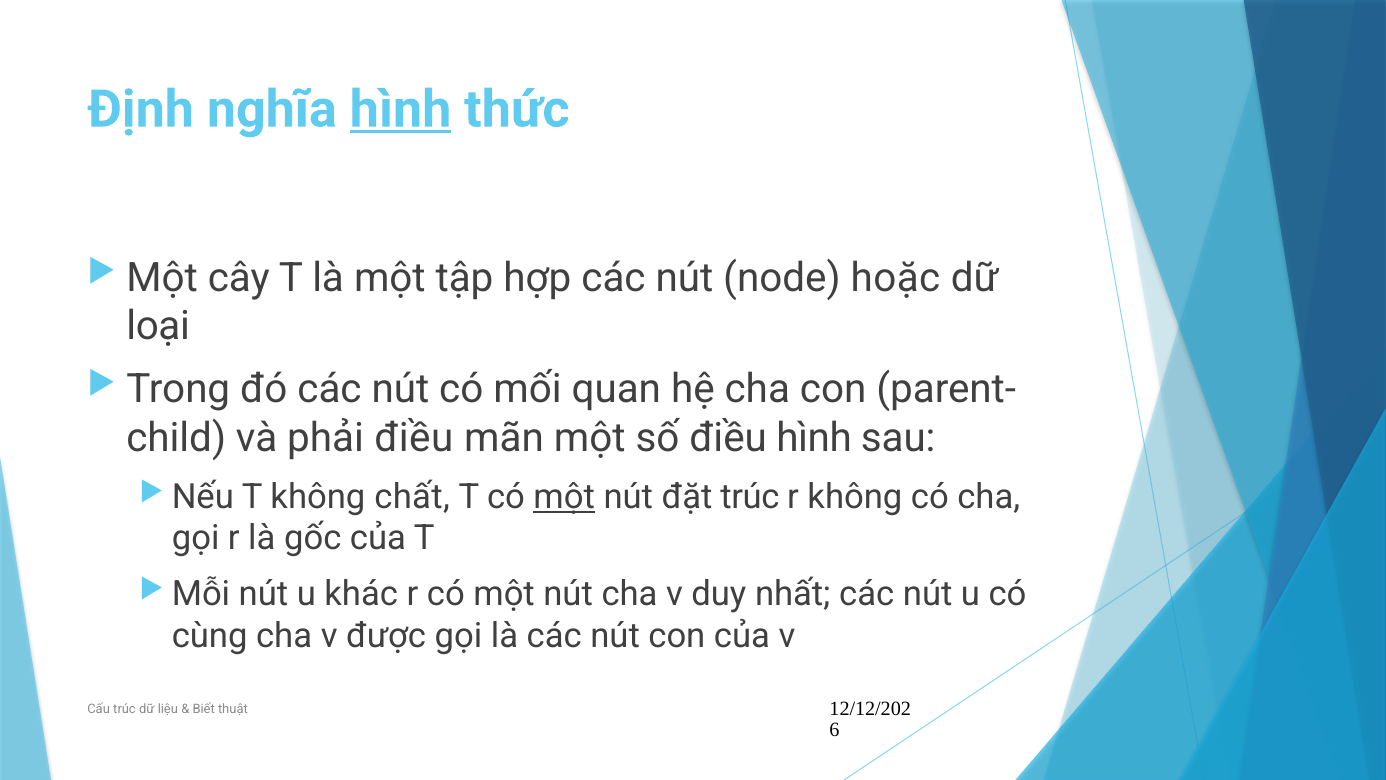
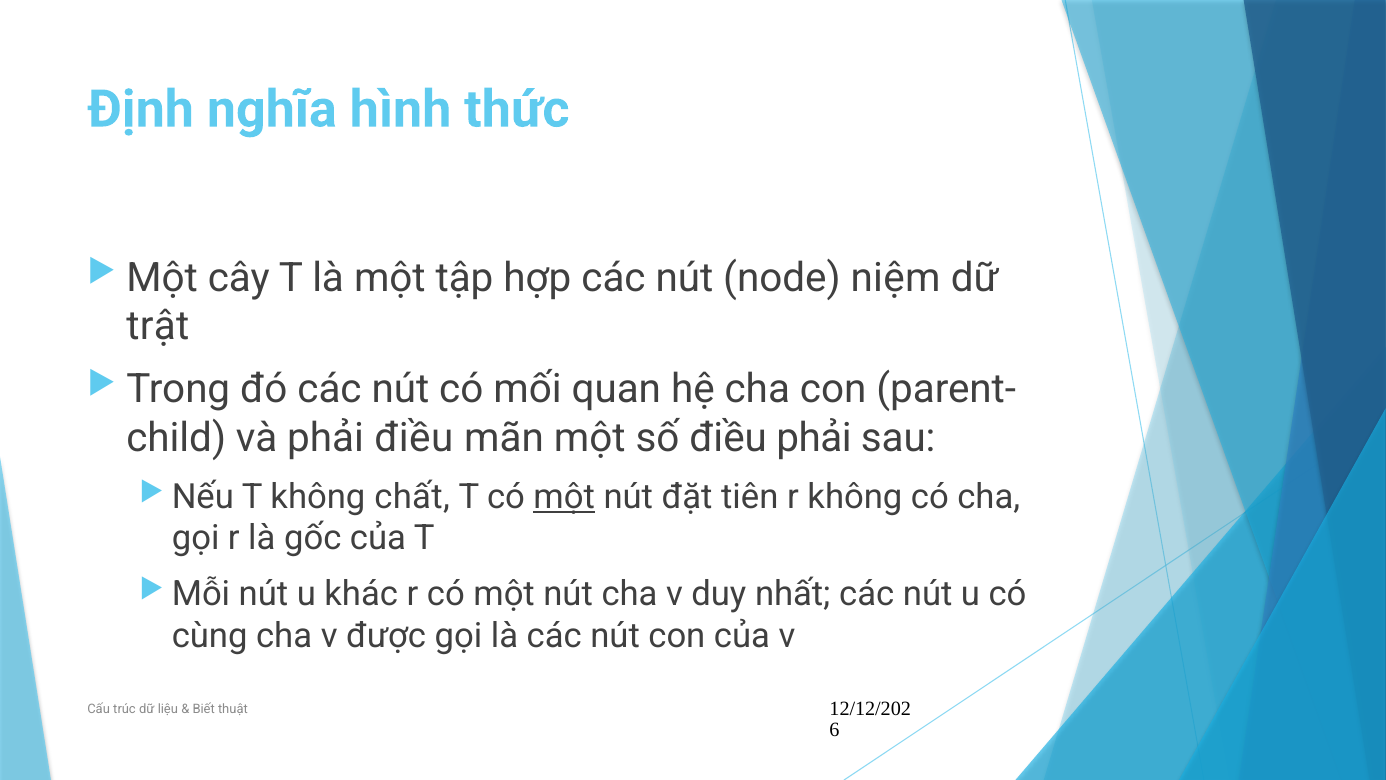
hình at (401, 109) underline: present -> none
hoặc: hoặc -> niệm
loại: loại -> trật
điều hình: hình -> phải
đặt trúc: trúc -> tiên
